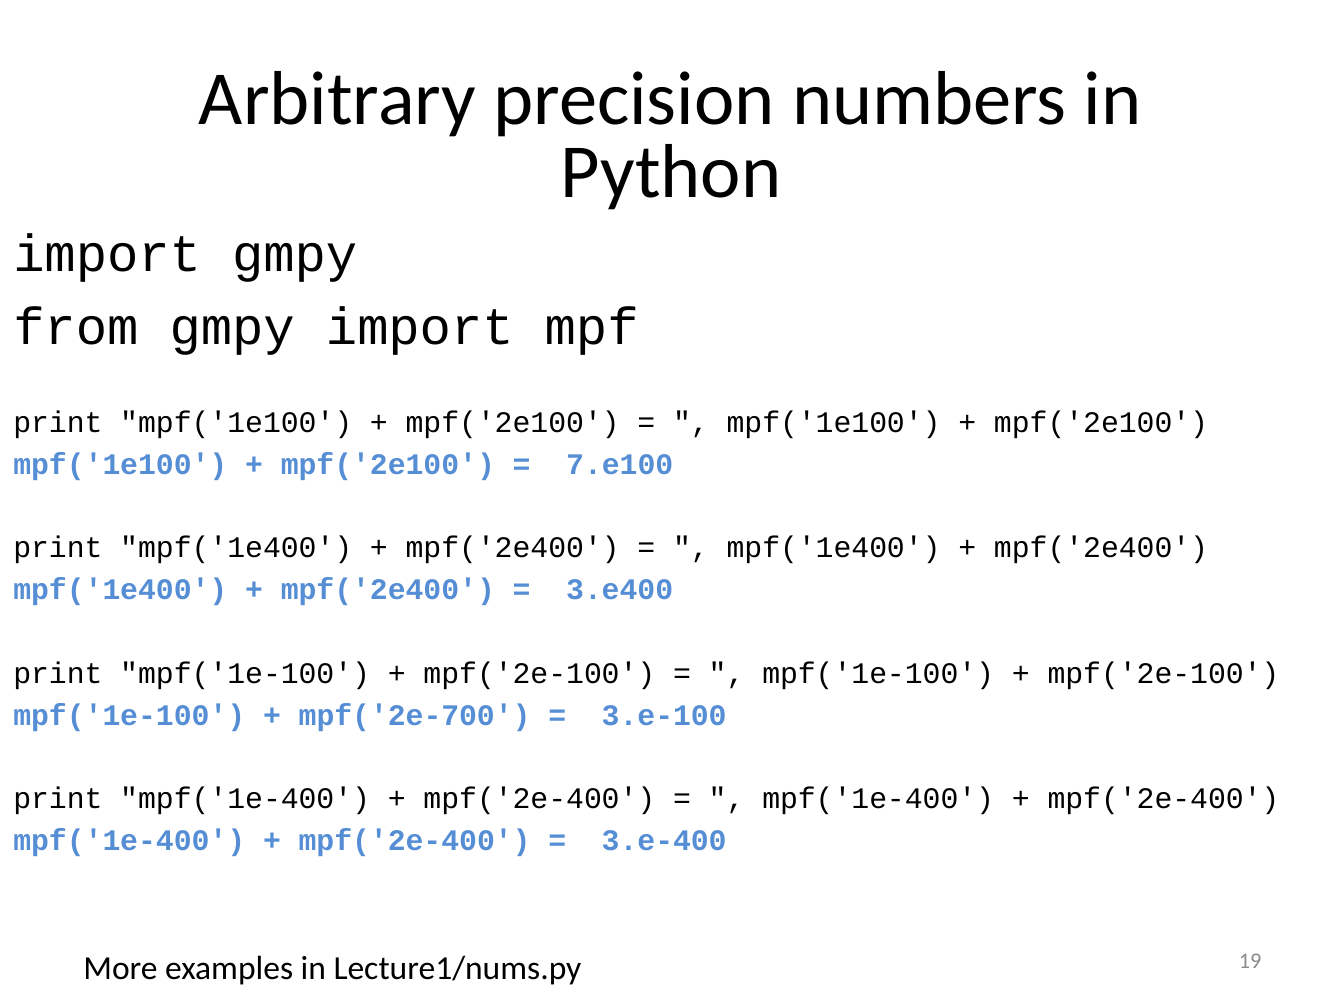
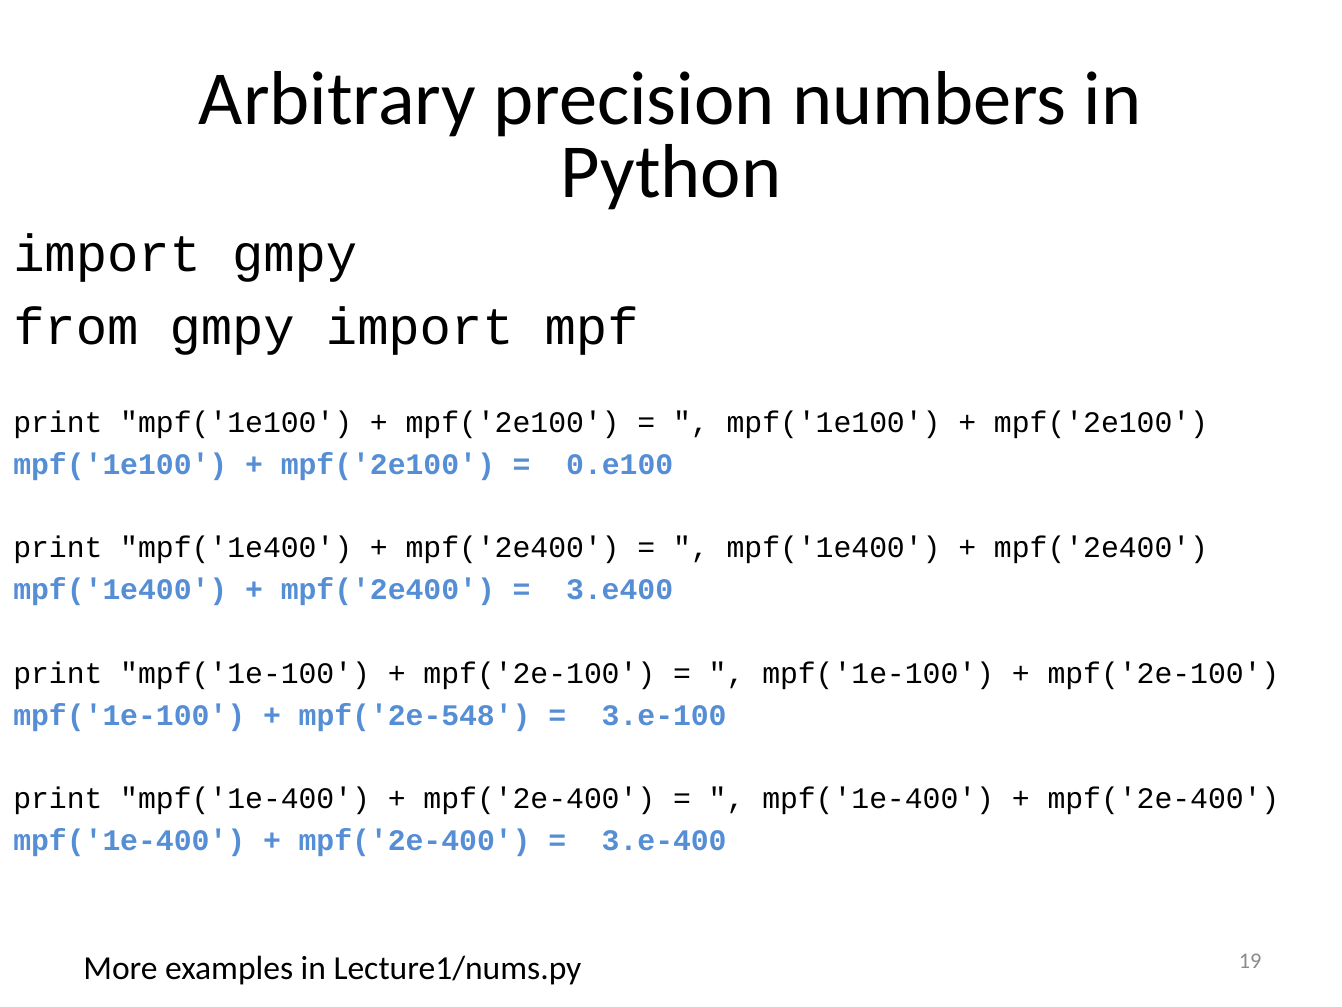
7.e100: 7.e100 -> 0.e100
mpf('2e-700: mpf('2e-700 -> mpf('2e-548
